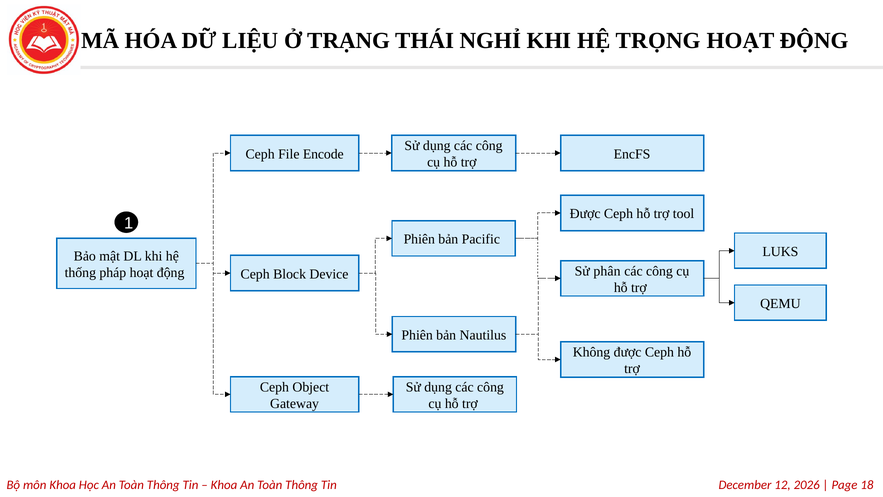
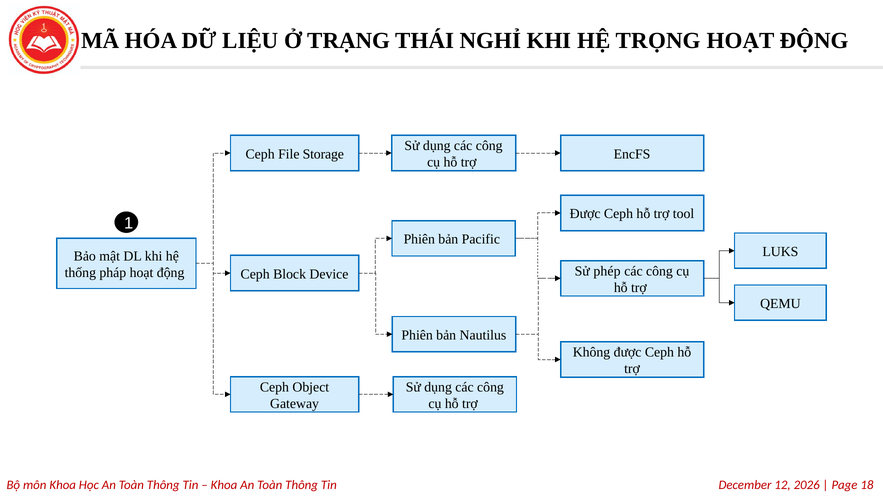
Encode: Encode -> Storage
phân: phân -> phép
